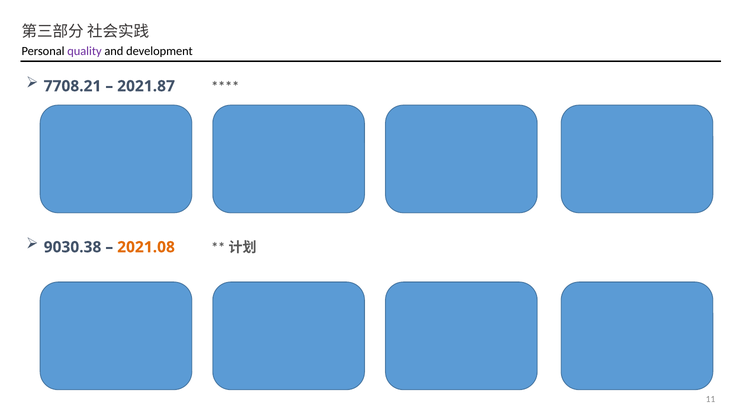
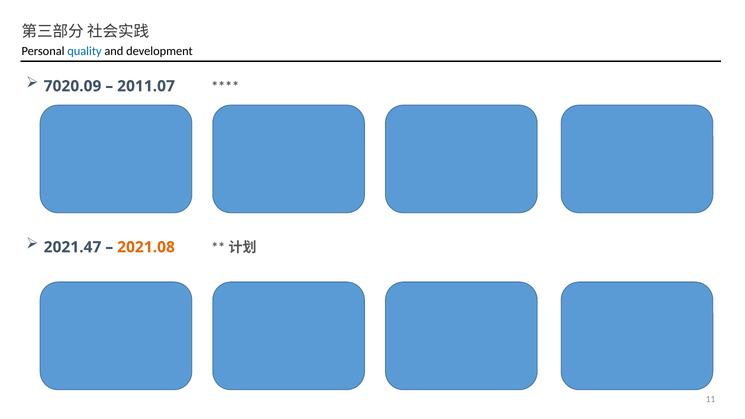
quality colour: purple -> blue
7708.21: 7708.21 -> 7020.09
2021.87: 2021.87 -> 2011.07
9030.38: 9030.38 -> 2021.47
